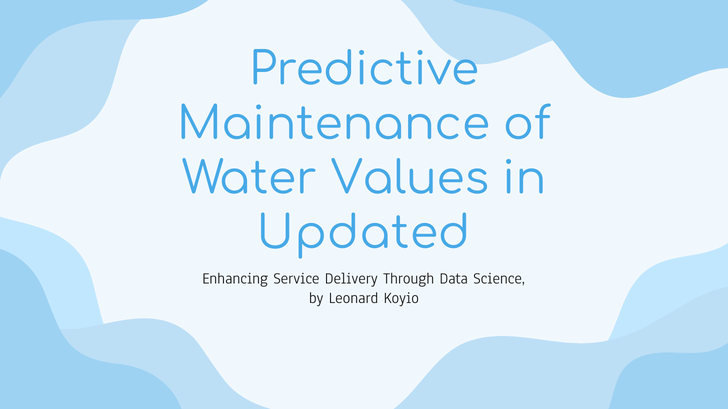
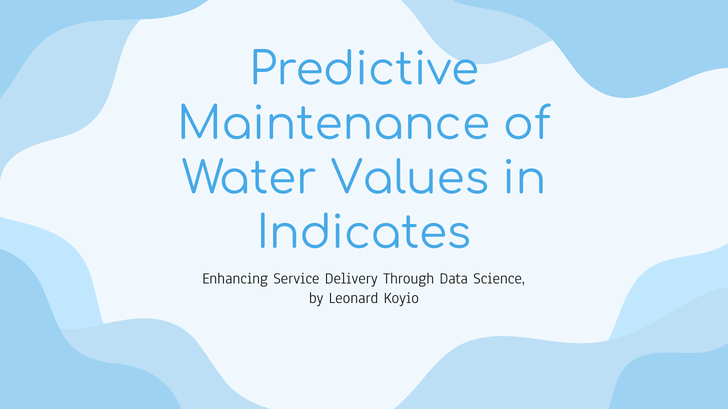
Updated: Updated -> Indicates
